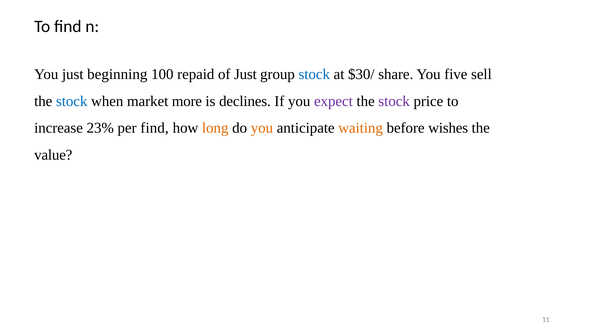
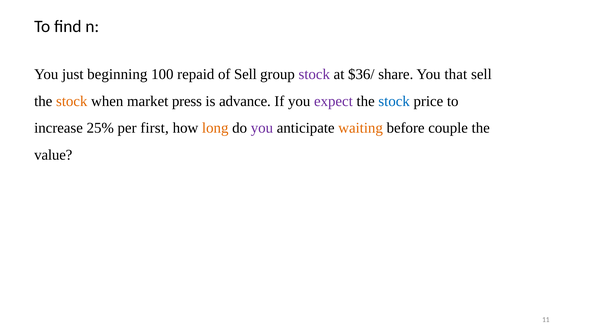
of Just: Just -> Sell
stock at (314, 74) colour: blue -> purple
$30/: $30/ -> $36/
five: five -> that
stock at (72, 101) colour: blue -> orange
more: more -> press
declines: declines -> advance
stock at (394, 101) colour: purple -> blue
23%: 23% -> 25%
per find: find -> first
you at (262, 128) colour: orange -> purple
wishes: wishes -> couple
